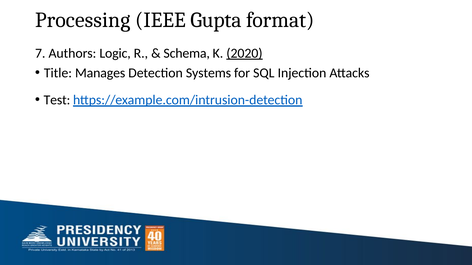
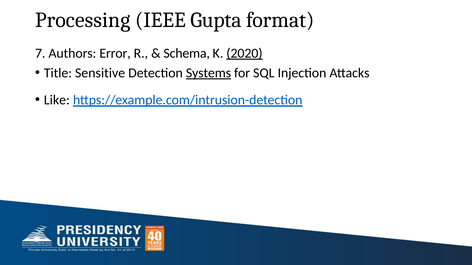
Logic: Logic -> Error
Manages: Manages -> Sensitive
Systems underline: none -> present
Test: Test -> Like
